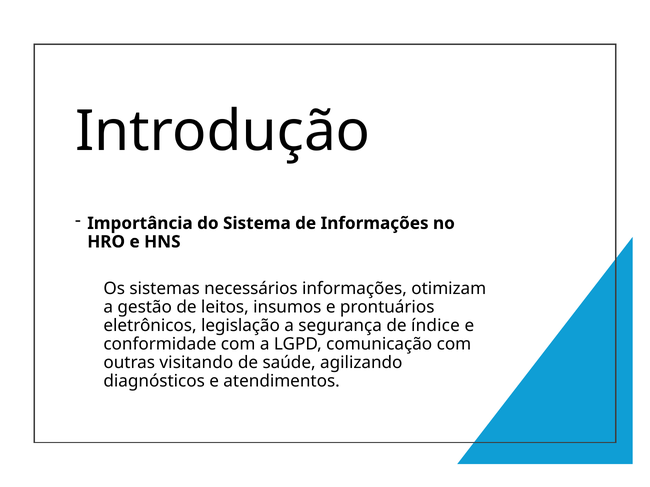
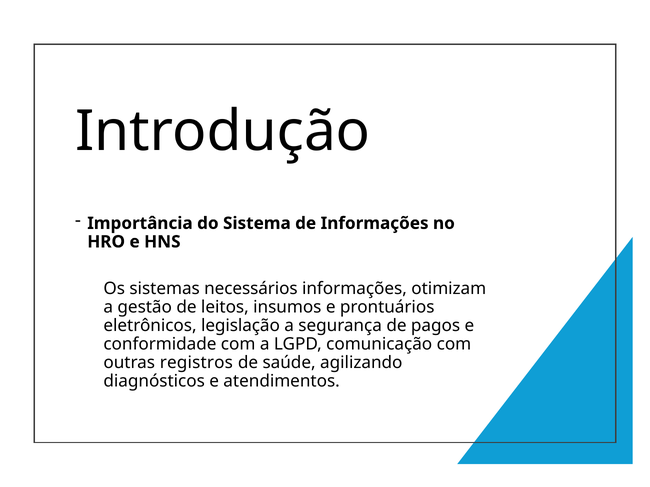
índice: índice -> pagos
visitando: visitando -> registros
